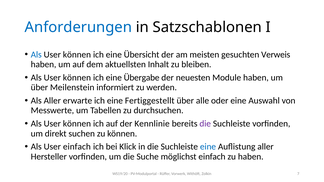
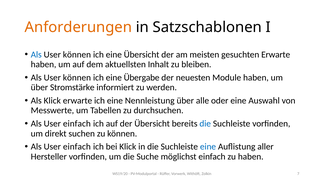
Anforderungen colour: blue -> orange
gesuchten Verweis: Verweis -> Erwarte
Meilenstein: Meilenstein -> Stromstärke
Als Aller: Aller -> Klick
Fertiggestellt: Fertiggestellt -> Nennleistung
können at (77, 124): können -> einfach
der Kennlinie: Kennlinie -> Übersicht
die at (205, 124) colour: purple -> blue
